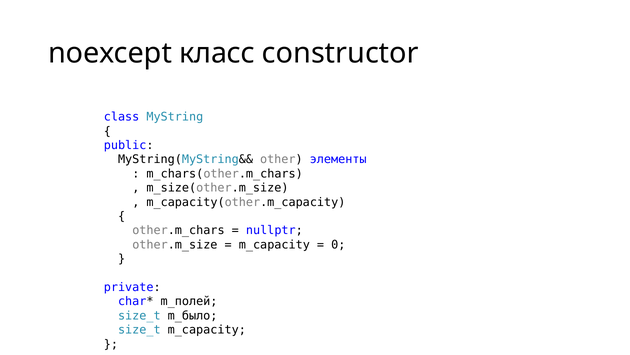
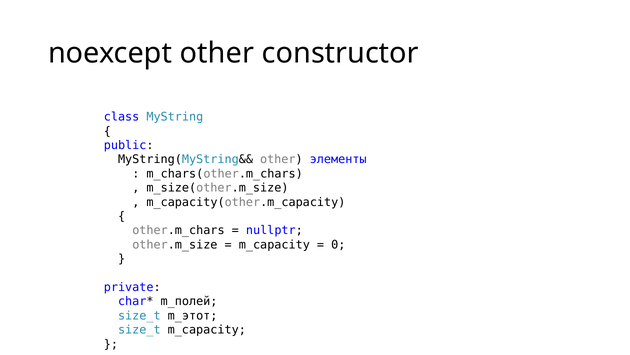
noexcept класс: класс -> other
m_было: m_было -> m_этот
